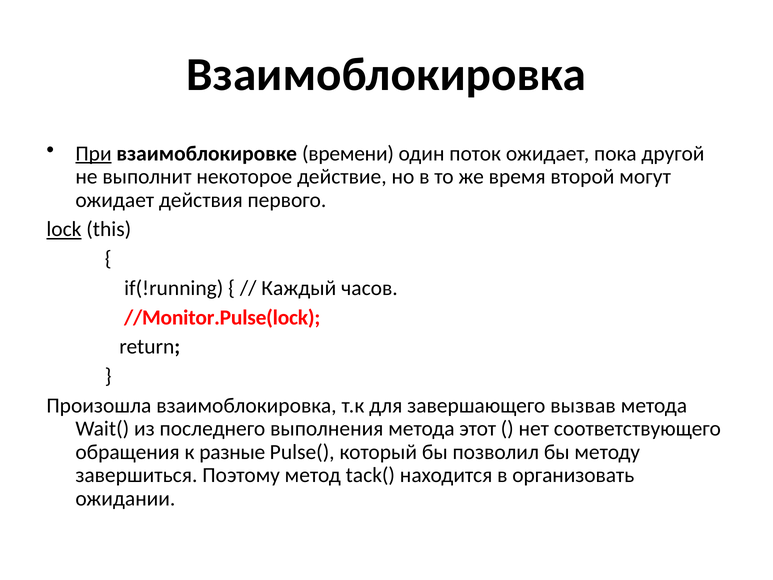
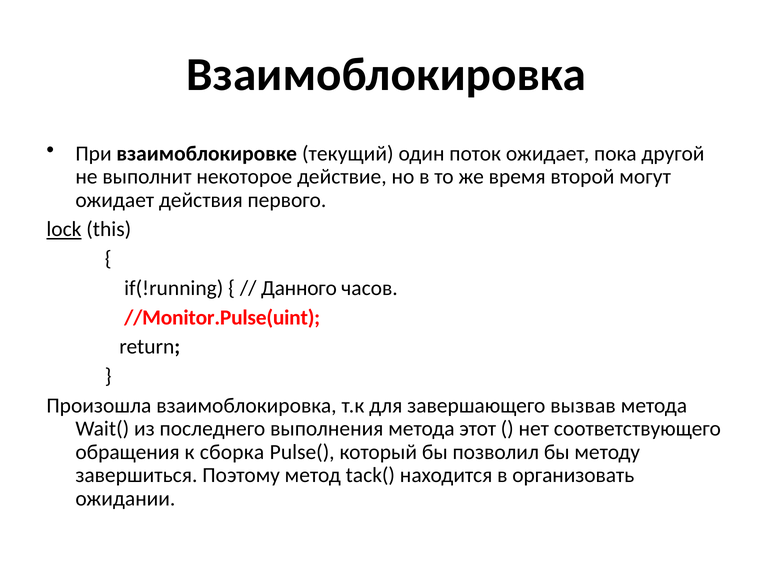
При underline: present -> none
времени: времени -> текущий
Каждый: Каждый -> Данного
//Monitor.Pulse(lock: //Monitor.Pulse(lock -> //Monitor.Pulse(uint
разные: разные -> сборка
